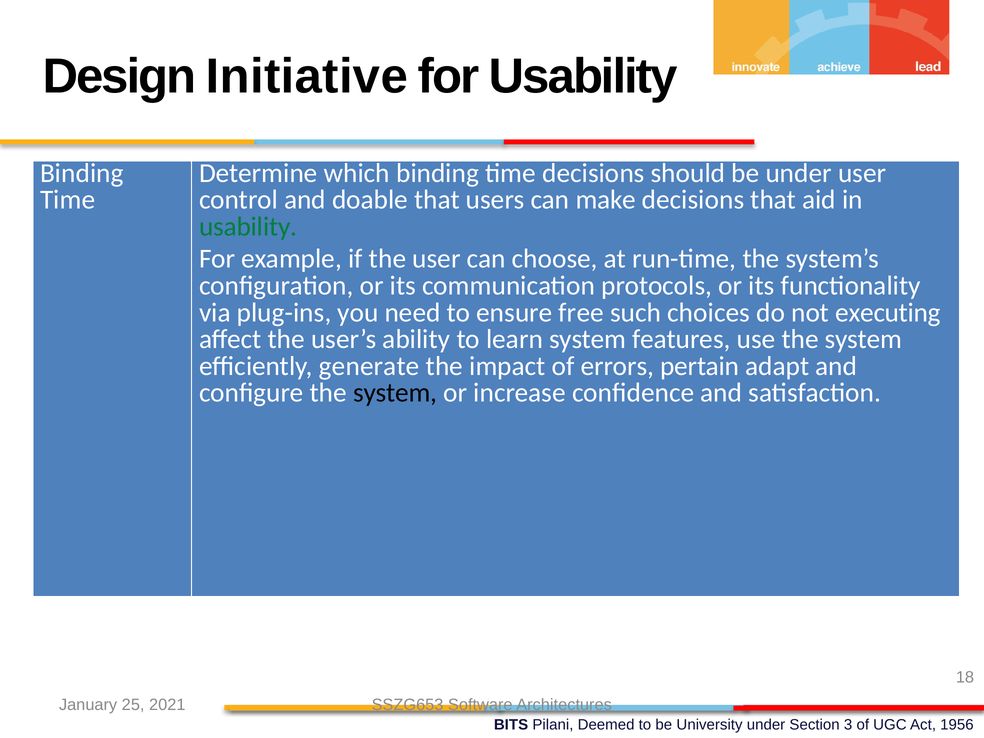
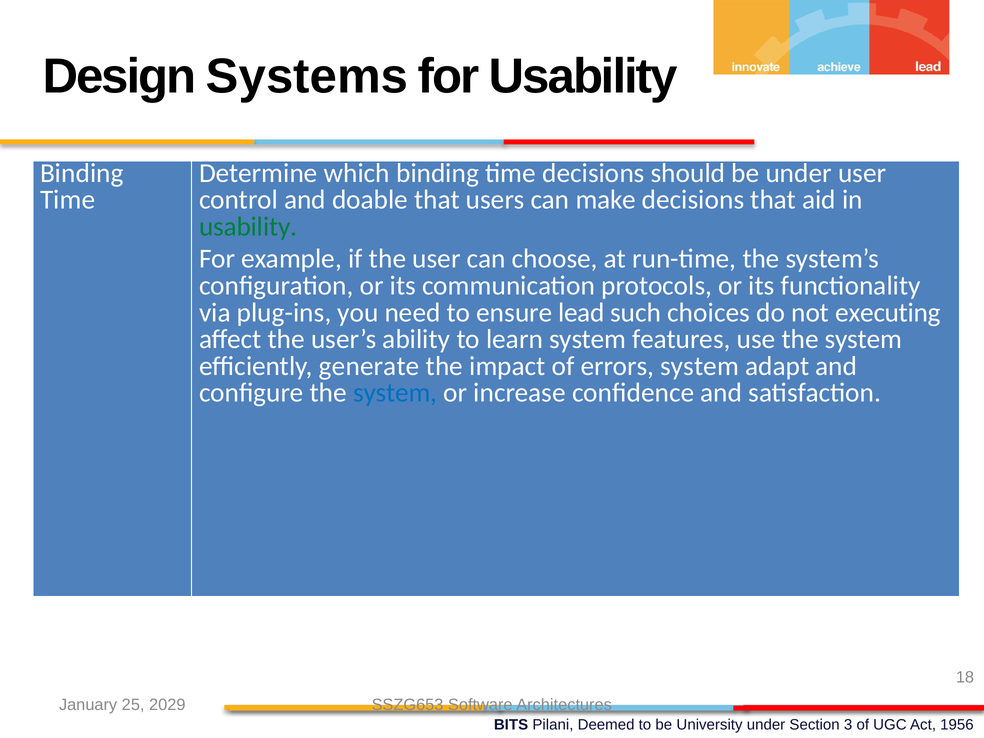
Initiative: Initiative -> Systems
free: free -> lead
errors pertain: pertain -> system
system at (395, 393) colour: black -> blue
2021: 2021 -> 2029
